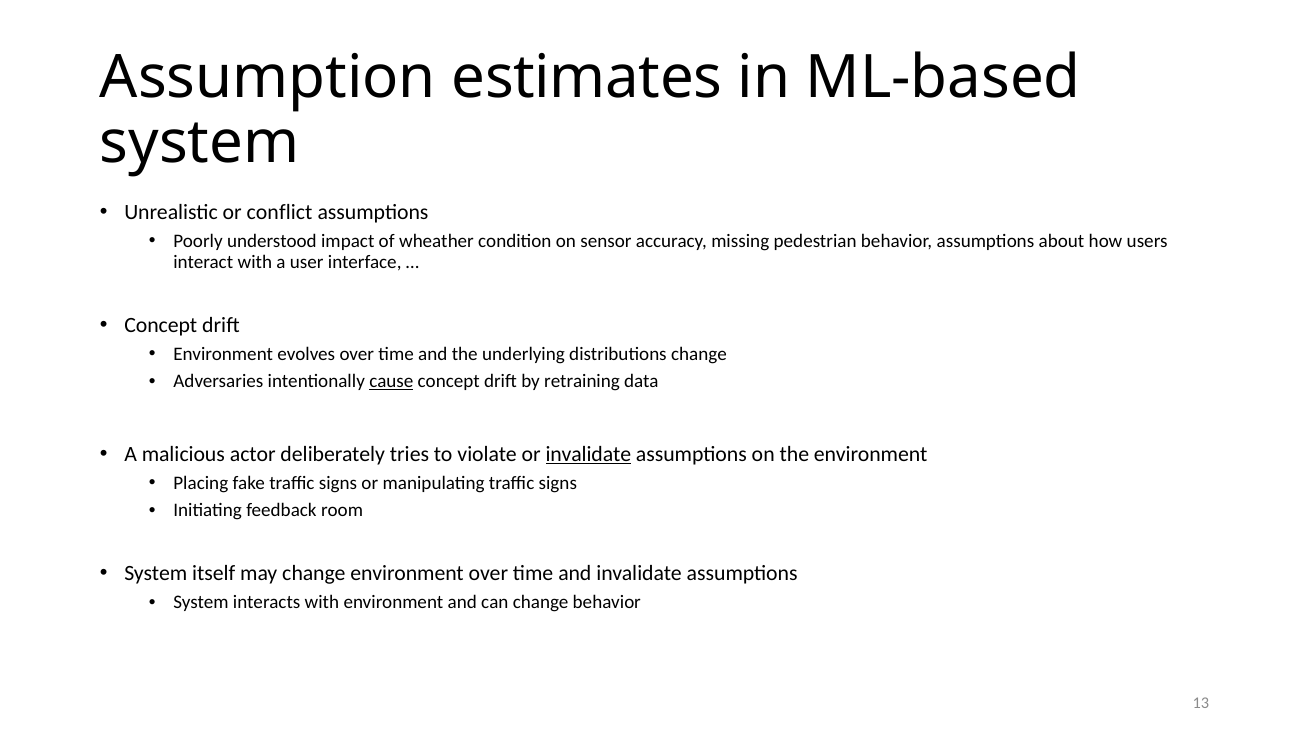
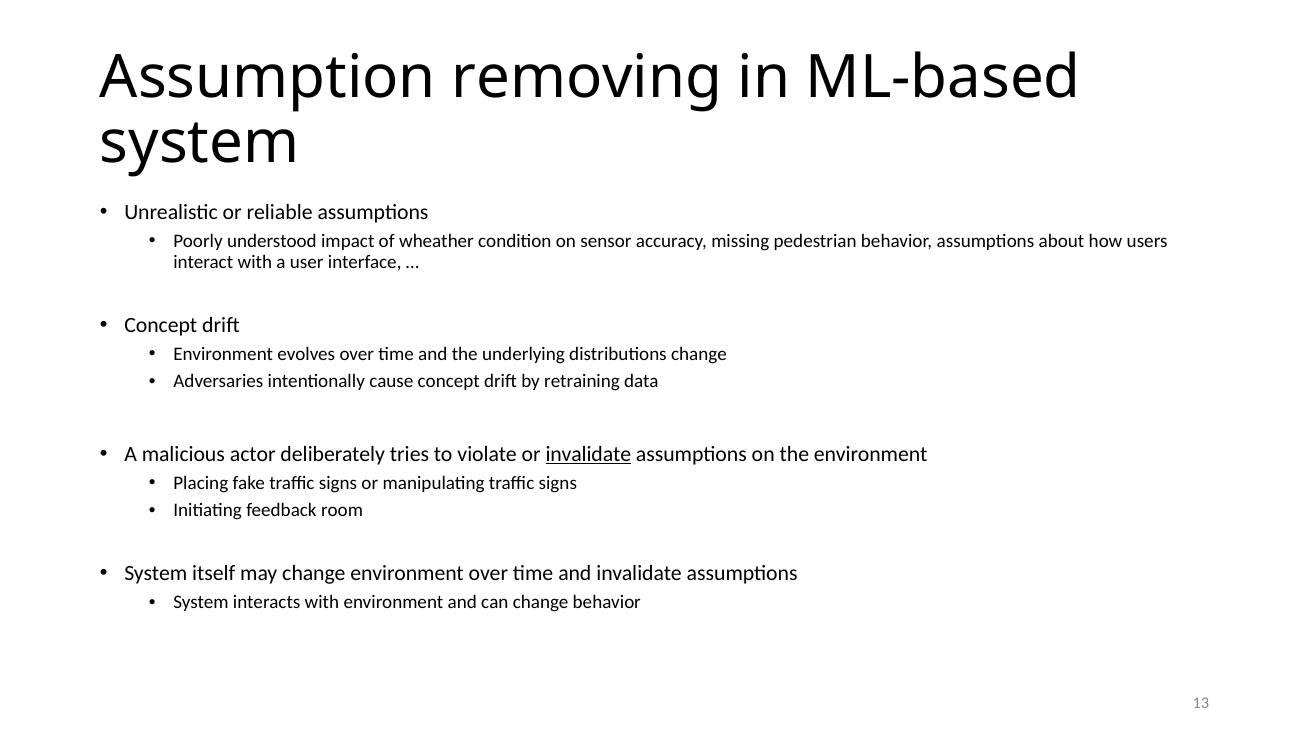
estimates: estimates -> removing
conflict: conflict -> reliable
cause underline: present -> none
